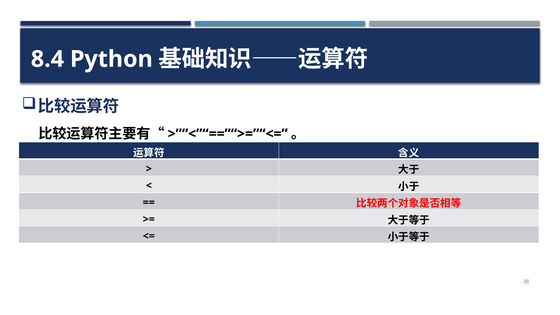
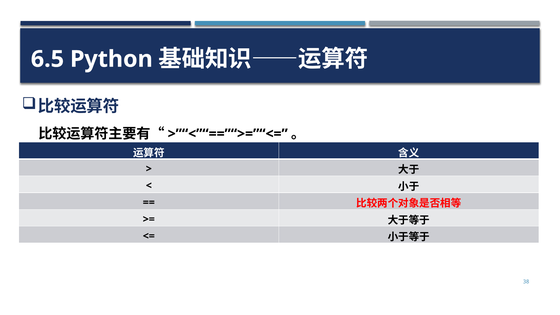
8.4: 8.4 -> 6.5
